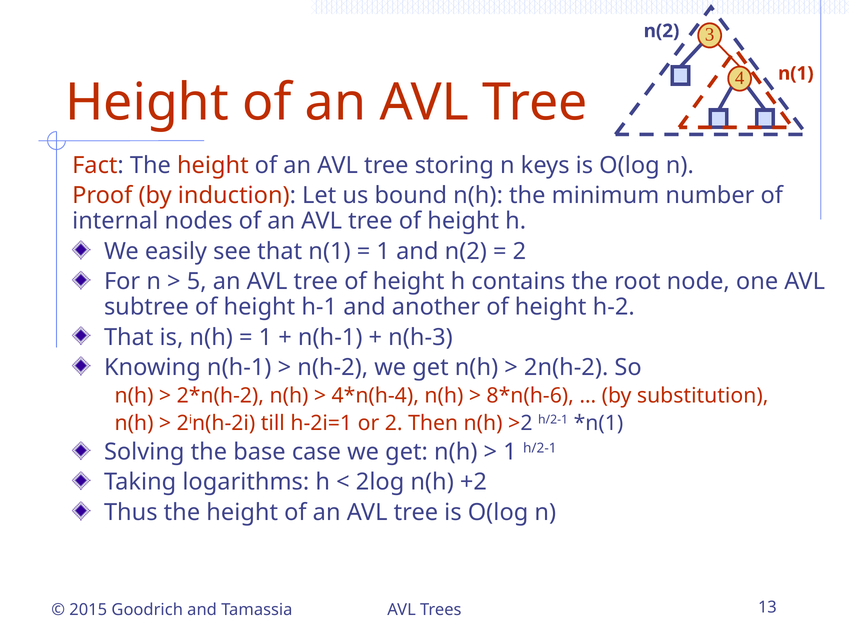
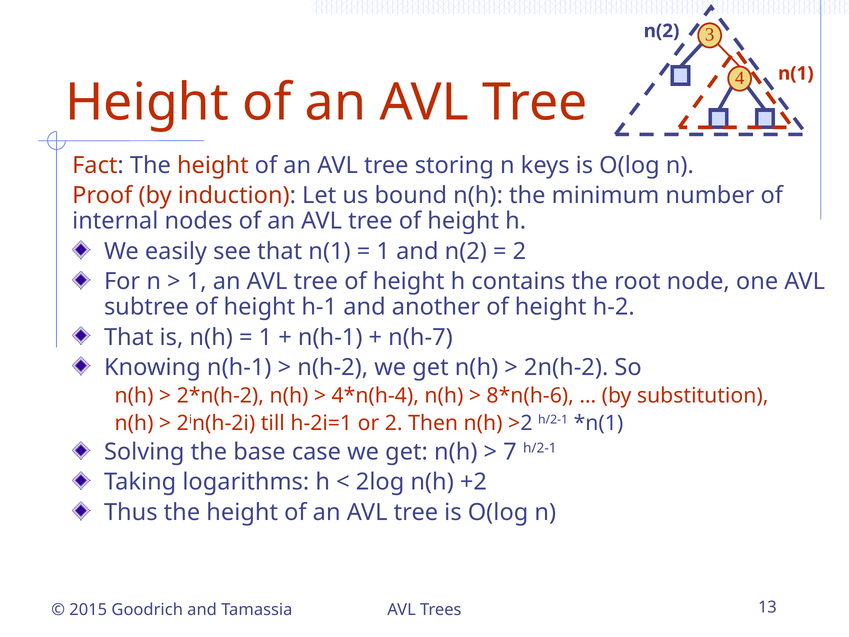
5 at (197, 281): 5 -> 1
n(h-3: n(h-3 -> n(h-7
1 at (510, 452): 1 -> 7
